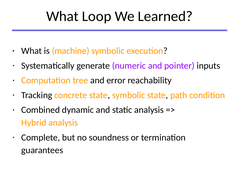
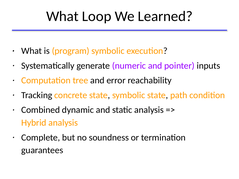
machine: machine -> program
